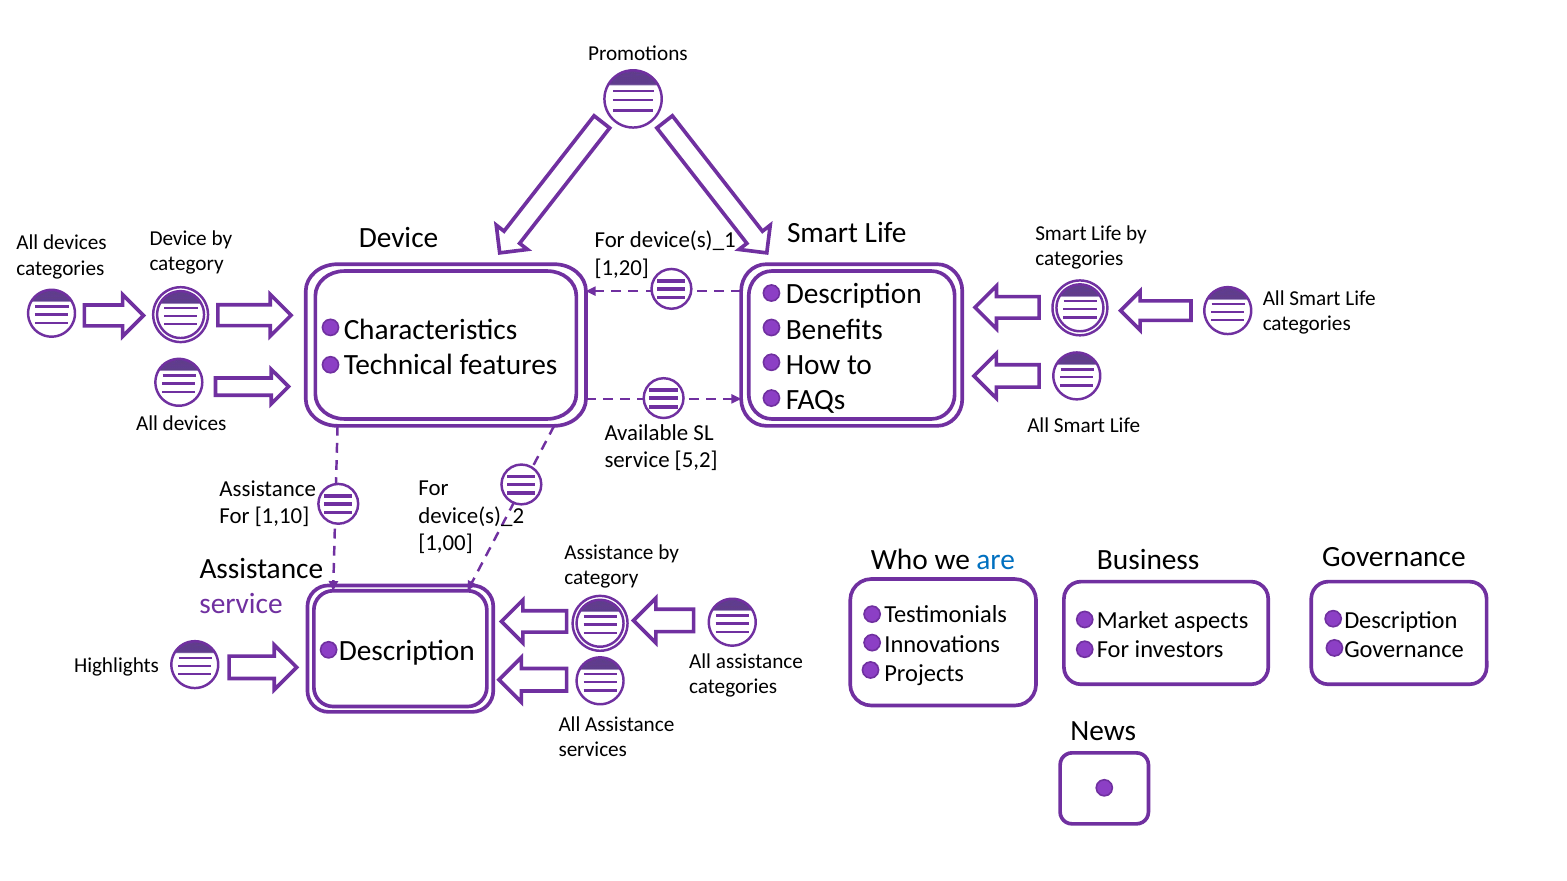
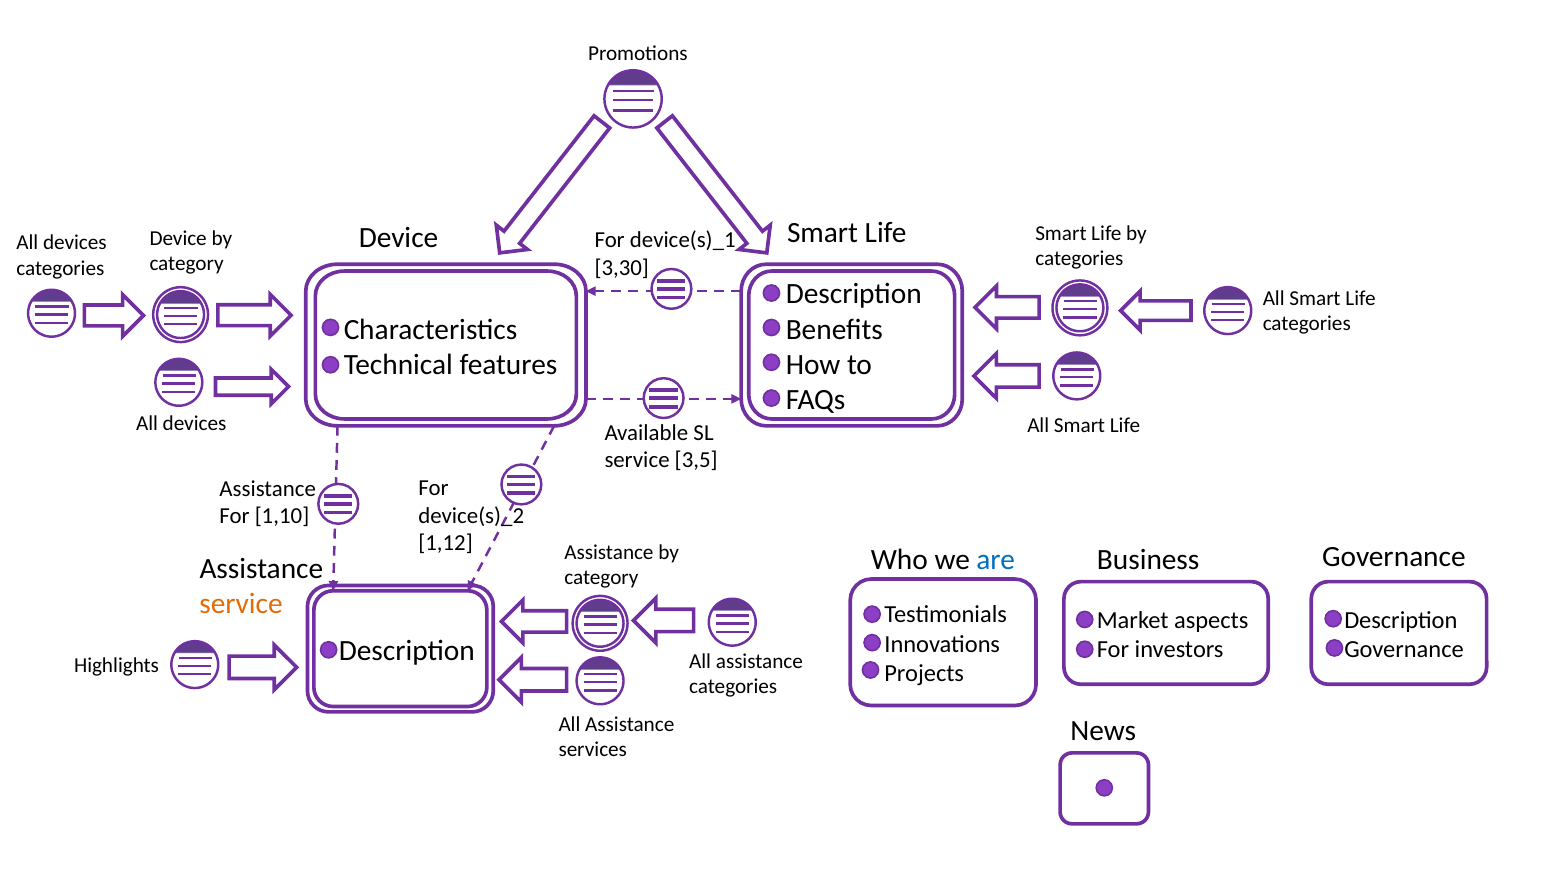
1,20: 1,20 -> 3,30
5,2: 5,2 -> 3,5
1,00: 1,00 -> 1,12
service at (241, 604) colour: purple -> orange
